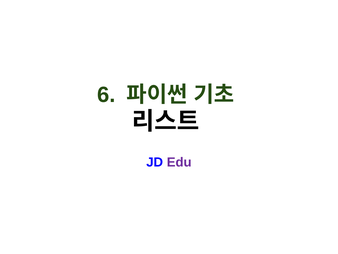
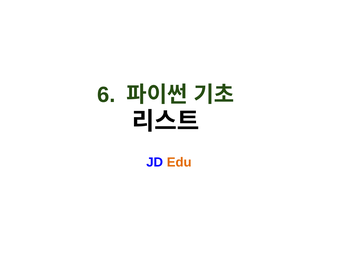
Edu colour: purple -> orange
